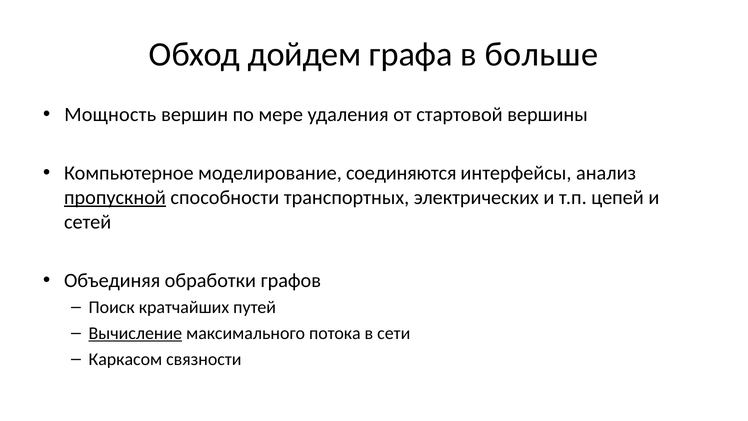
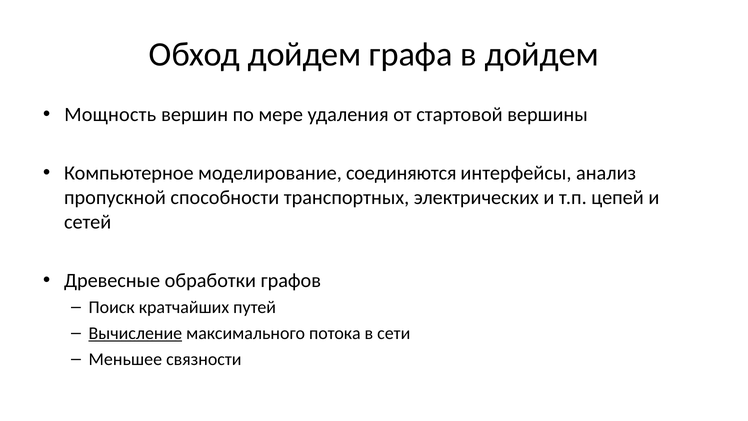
в больше: больше -> дойдем
пропускной underline: present -> none
Объединяя: Объединяя -> Древесные
Каркасом: Каркасом -> Меньшее
